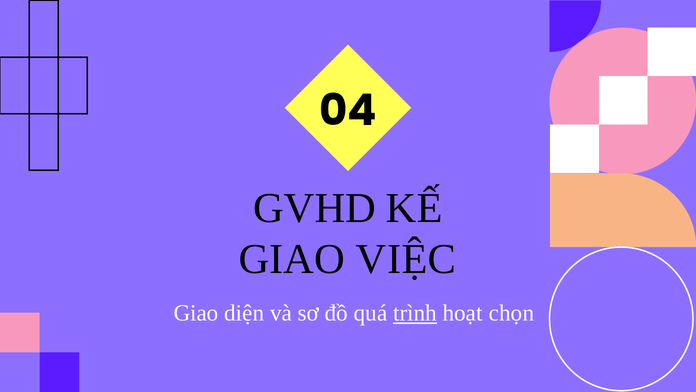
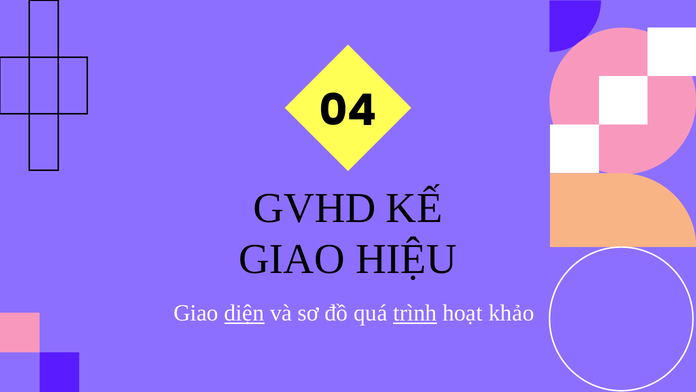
VIỆC: VIỆC -> HIỆU
diện underline: none -> present
chọn: chọn -> khảo
